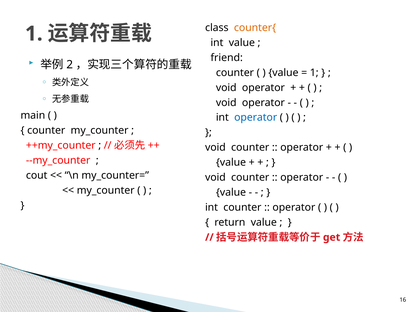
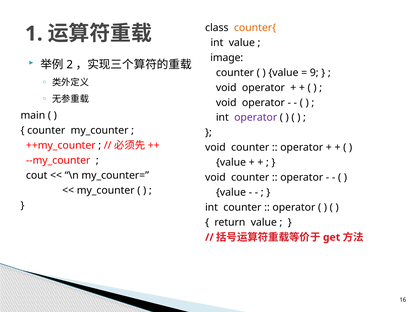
friend: friend -> image
1 at (314, 73): 1 -> 9
operator at (256, 118) colour: blue -> purple
